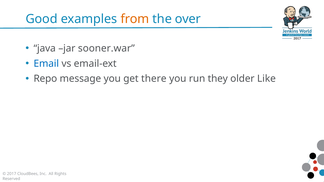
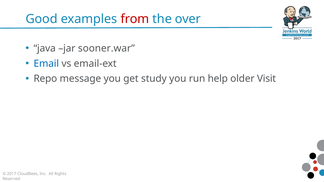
from colour: orange -> red
there: there -> study
they: they -> help
Like: Like -> Visit
